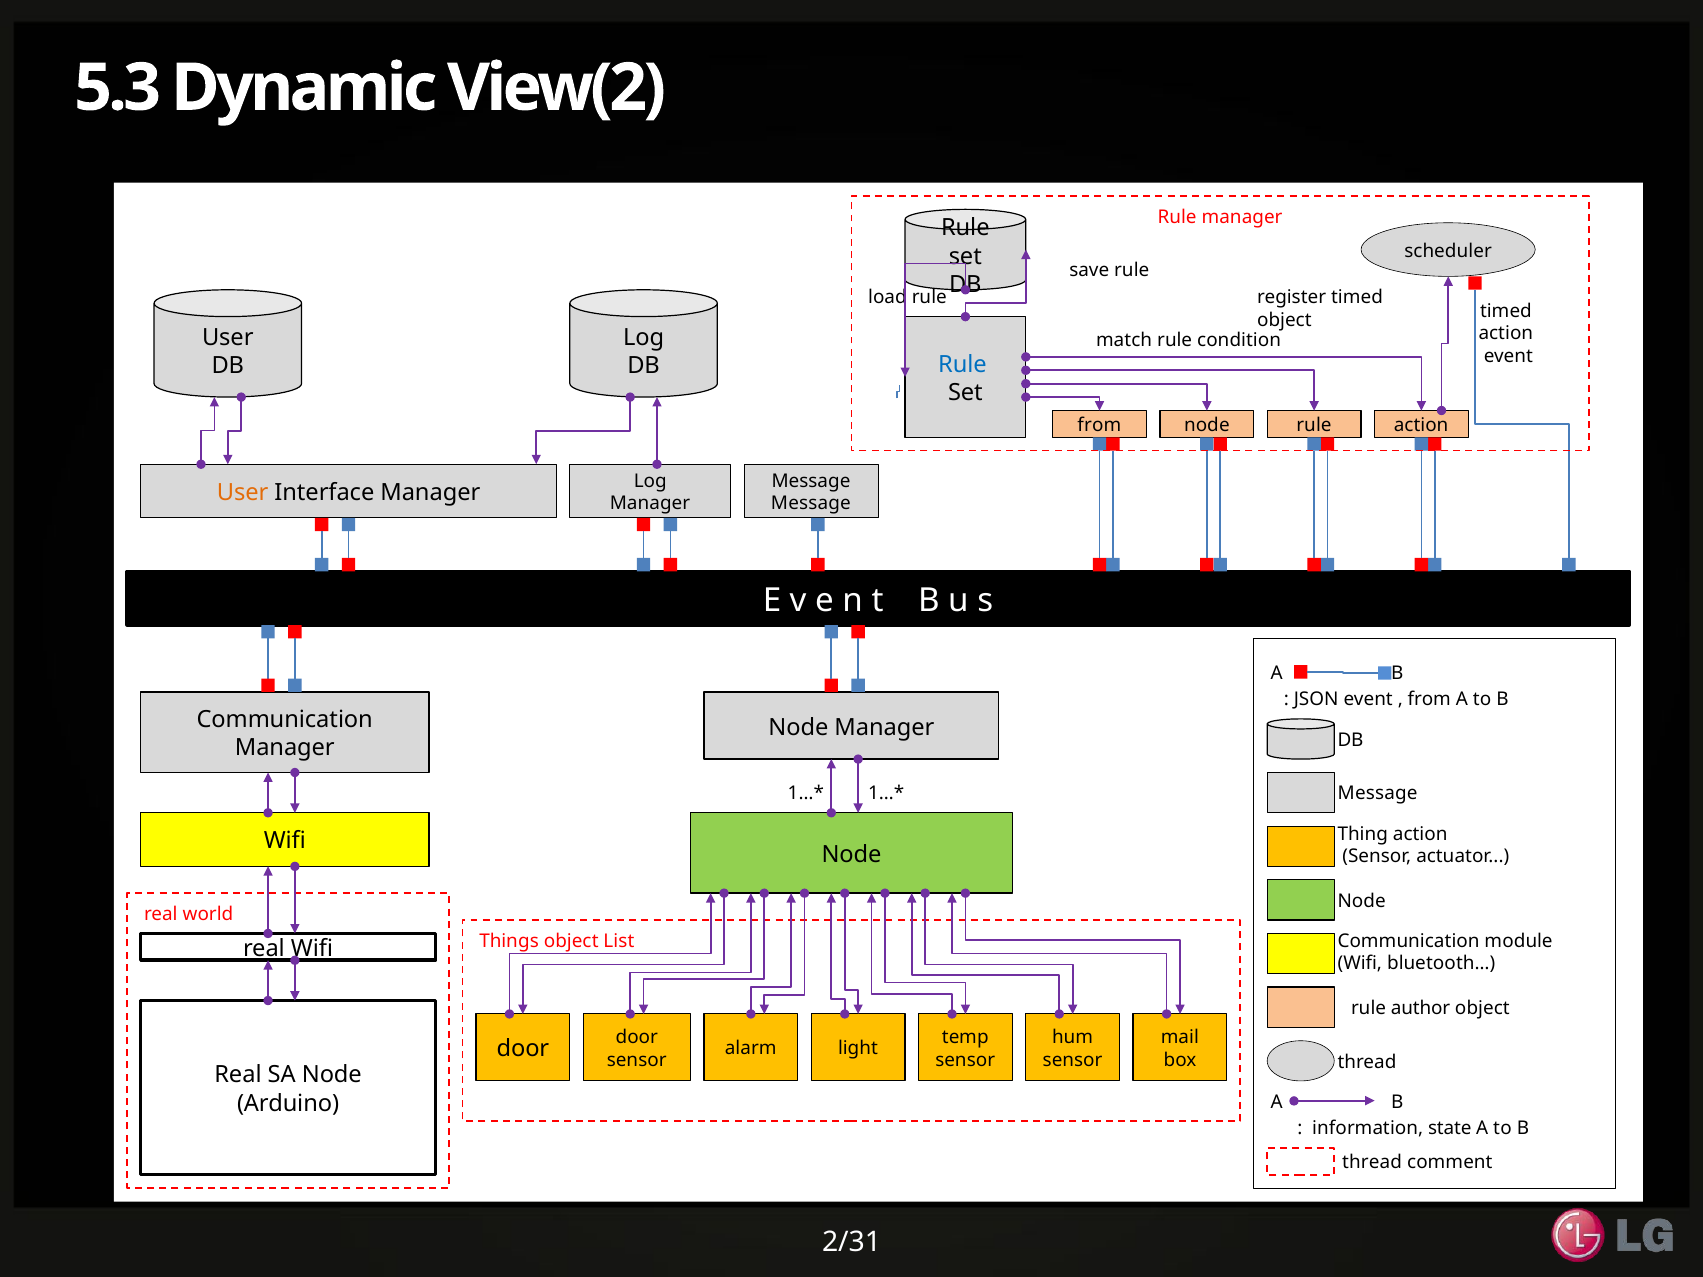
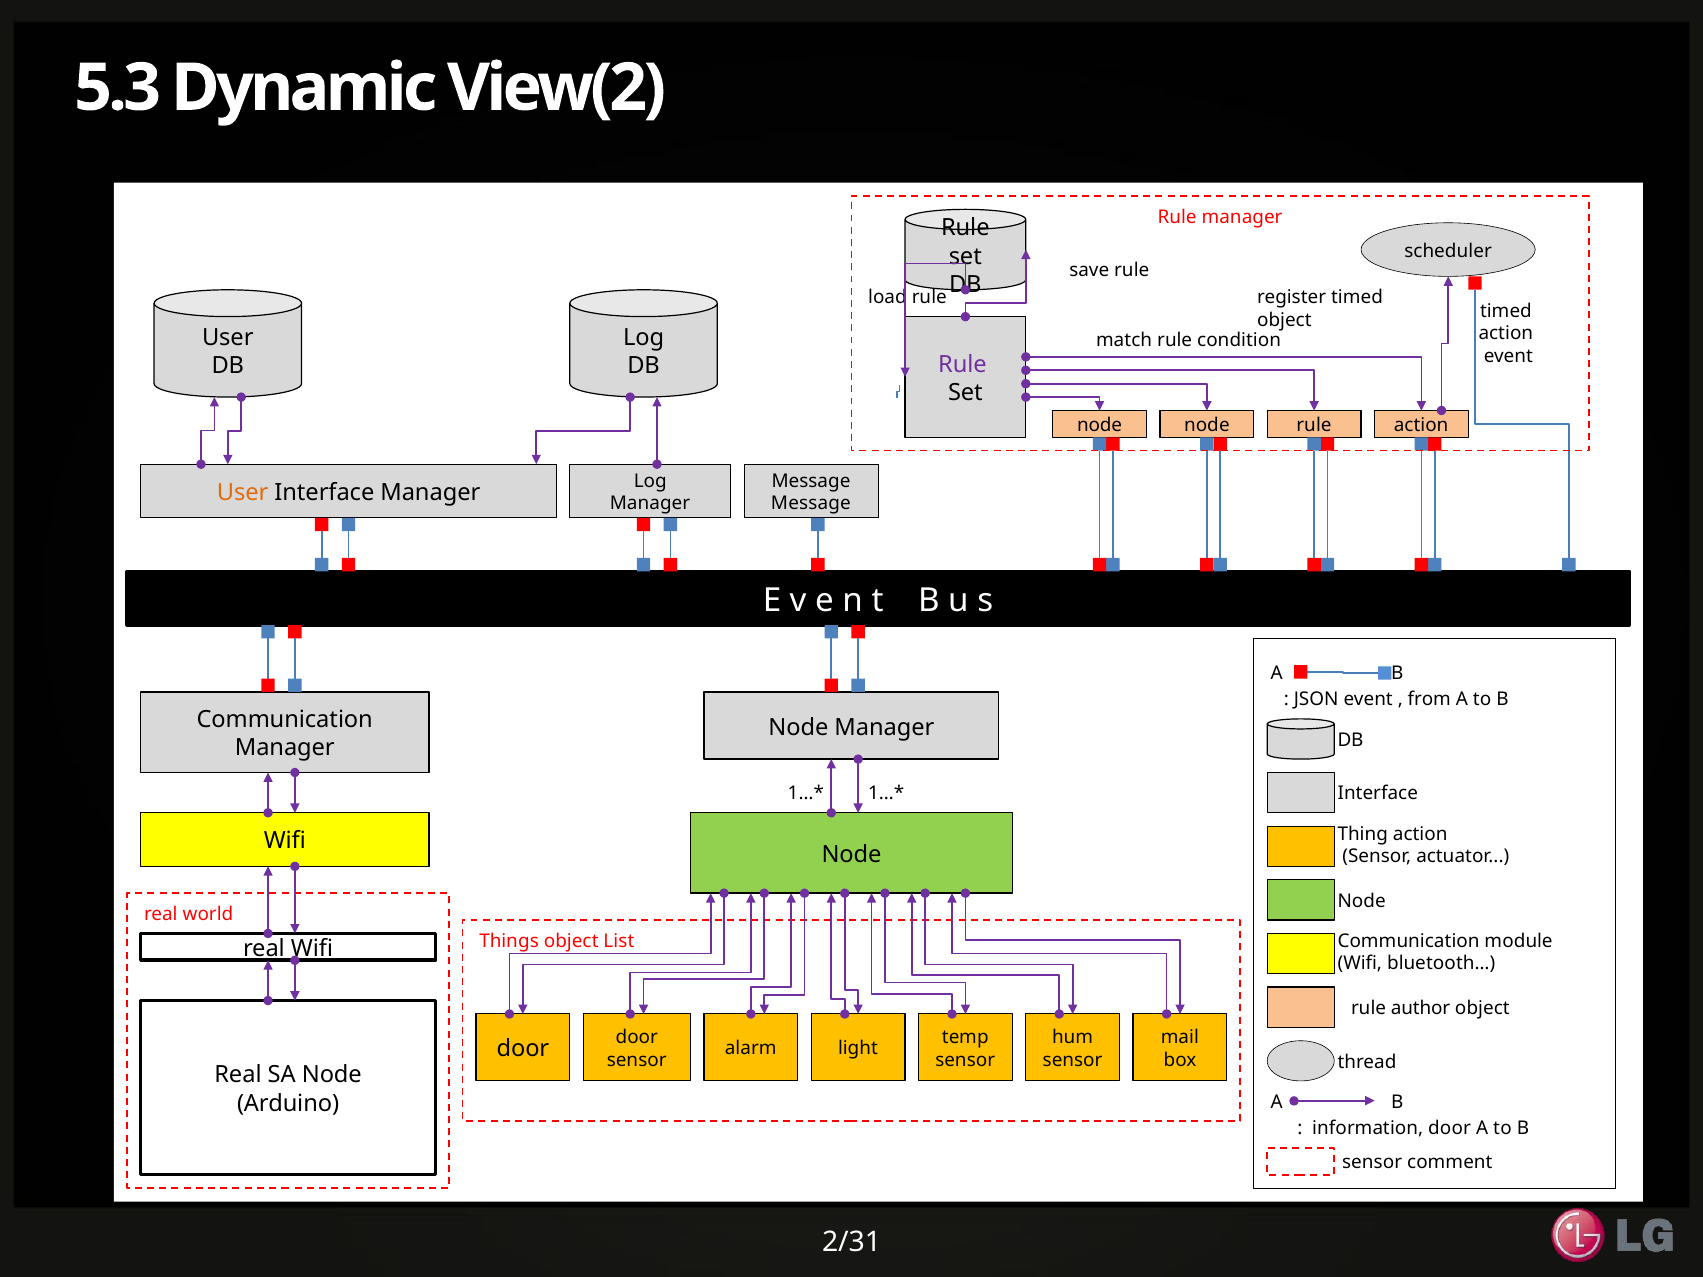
Rule at (962, 364) colour: blue -> purple
from at (1099, 425): from -> node
Message at (1378, 794): Message -> Interface
information state: state -> door
thread at (1372, 1162): thread -> sensor
